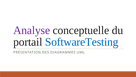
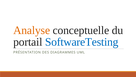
Analyse colour: purple -> orange
